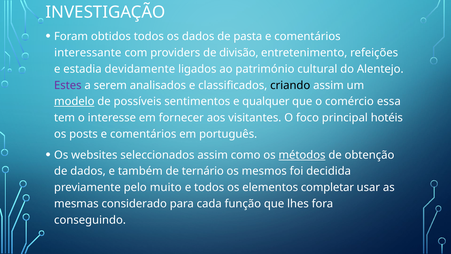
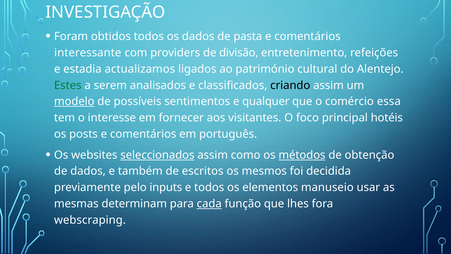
devidamente: devidamente -> actualizamos
Estes colour: purple -> green
seleccionados underline: none -> present
ternário: ternário -> escritos
muito: muito -> inputs
completar: completar -> manuseio
considerado: considerado -> determinam
cada underline: none -> present
conseguindo: conseguindo -> webscraping
